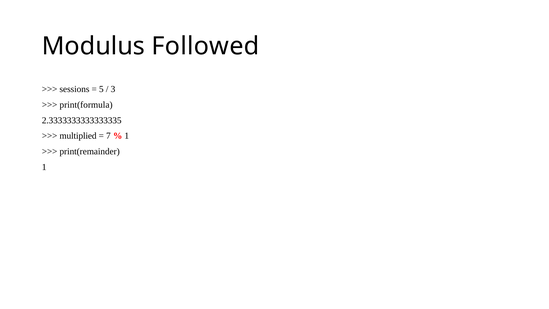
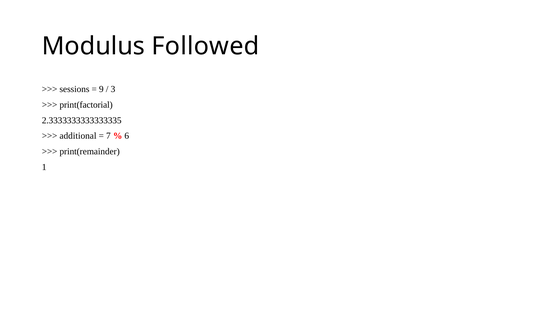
5: 5 -> 9
print(formula: print(formula -> print(factorial
multiplied: multiplied -> additional
1 at (127, 136): 1 -> 6
